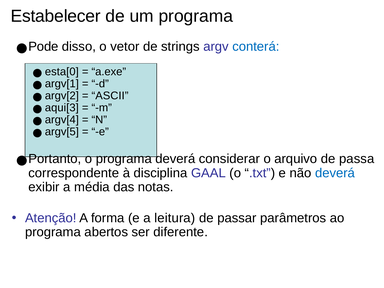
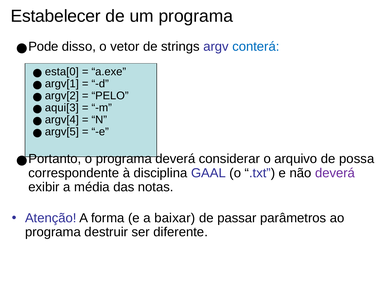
ASCII: ASCII -> PELO
passa: passa -> possa
deverá at (335, 173) colour: blue -> purple
leitura: leitura -> baixar
abertos: abertos -> destruir
